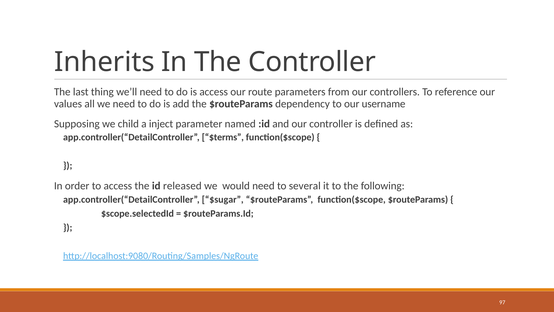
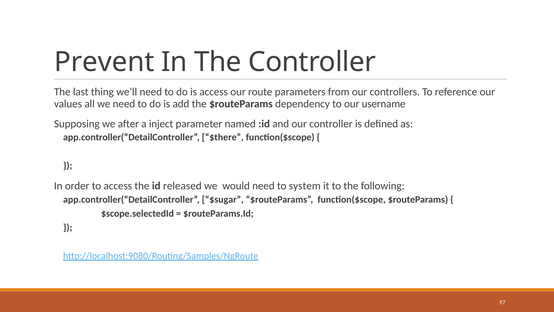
Inherits: Inherits -> Prevent
child: child -> after
$terms: $terms -> $there
several: several -> system
